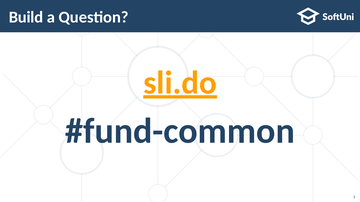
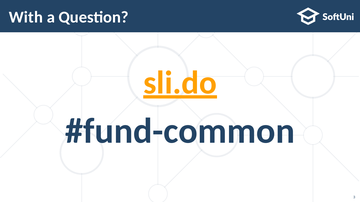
Build: Build -> With
